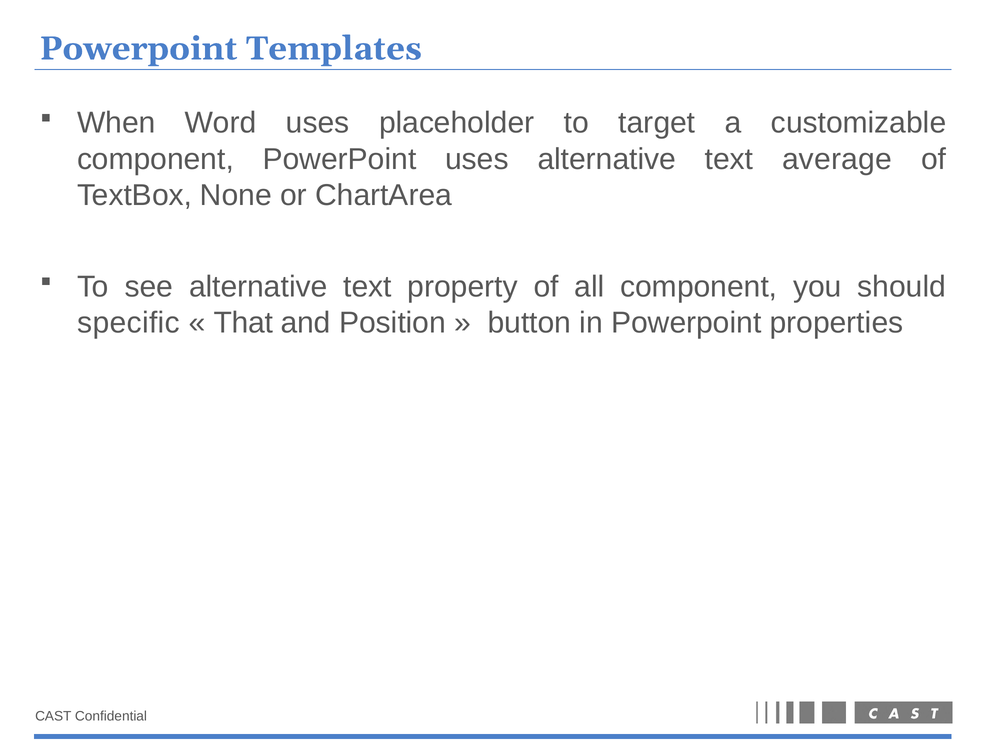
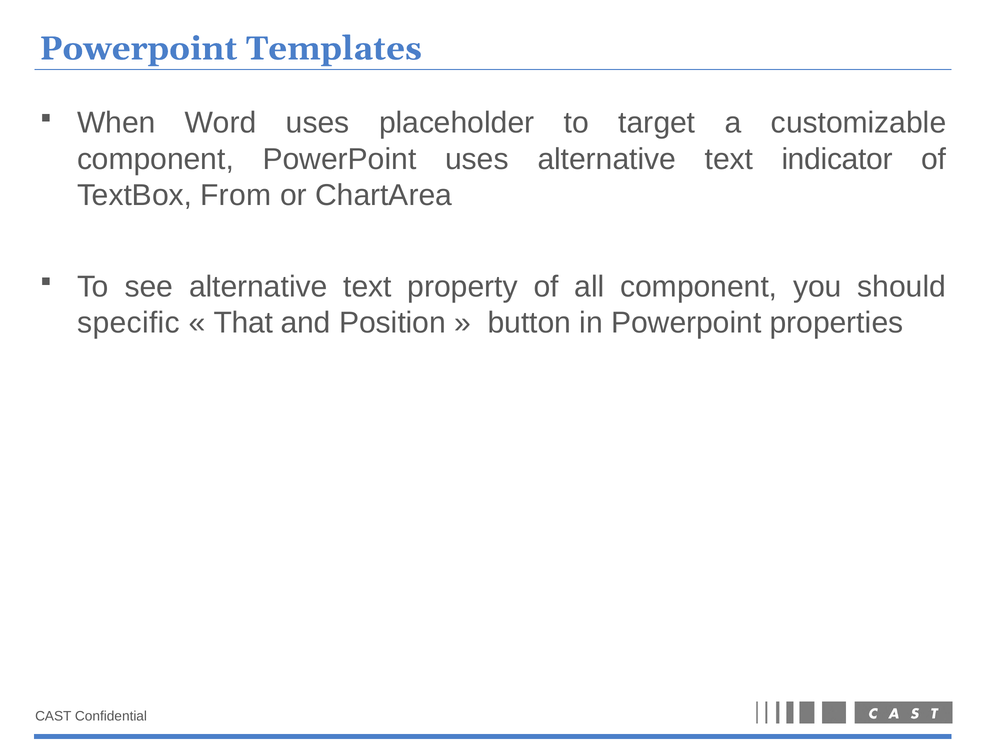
average: average -> indicator
None: None -> From
